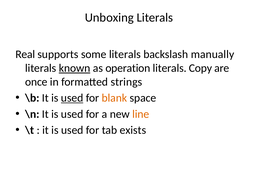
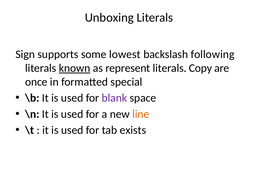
Real: Real -> Sign
some literals: literals -> lowest
manually: manually -> following
operation: operation -> represent
strings: strings -> special
used at (72, 98) underline: present -> none
blank colour: orange -> purple
